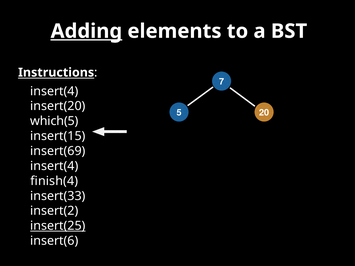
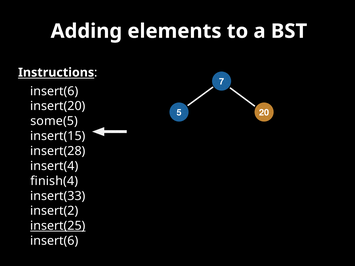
Adding underline: present -> none
insert(4 at (54, 91): insert(4 -> insert(6
which(5: which(5 -> some(5
insert(69: insert(69 -> insert(28
